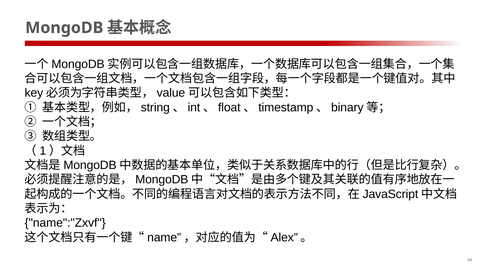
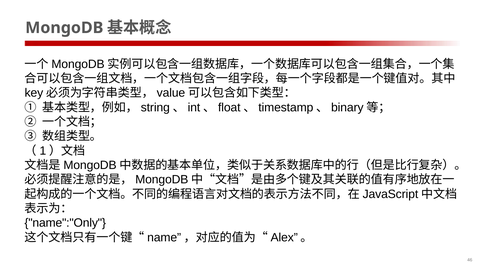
name":"Zxvf: name":"Zxvf -> name":"Only
